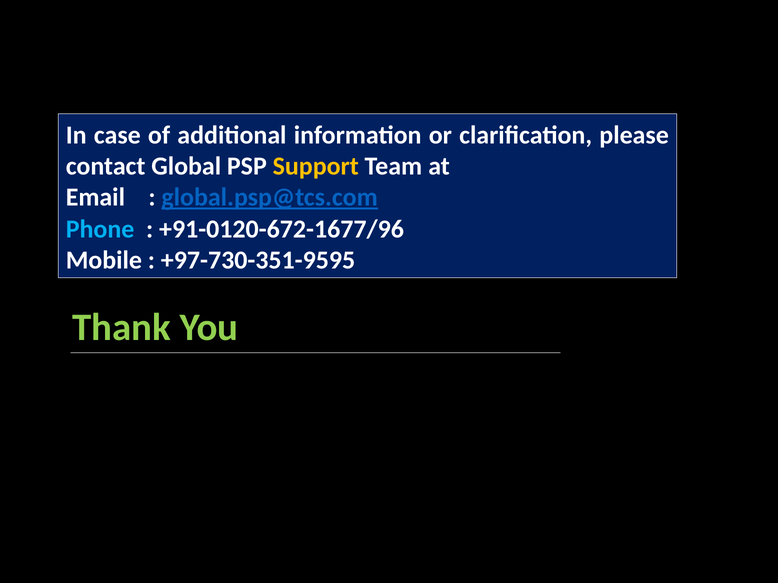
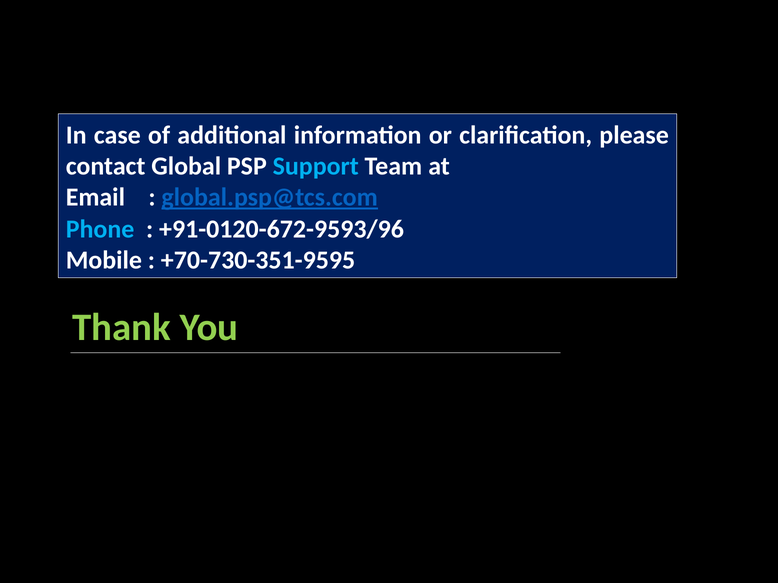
Support colour: yellow -> light blue
+91-0120-672-1677/96: +91-0120-672-1677/96 -> +91-0120-672-9593/96
+97-730-351-9595: +97-730-351-9595 -> +70-730-351-9595
